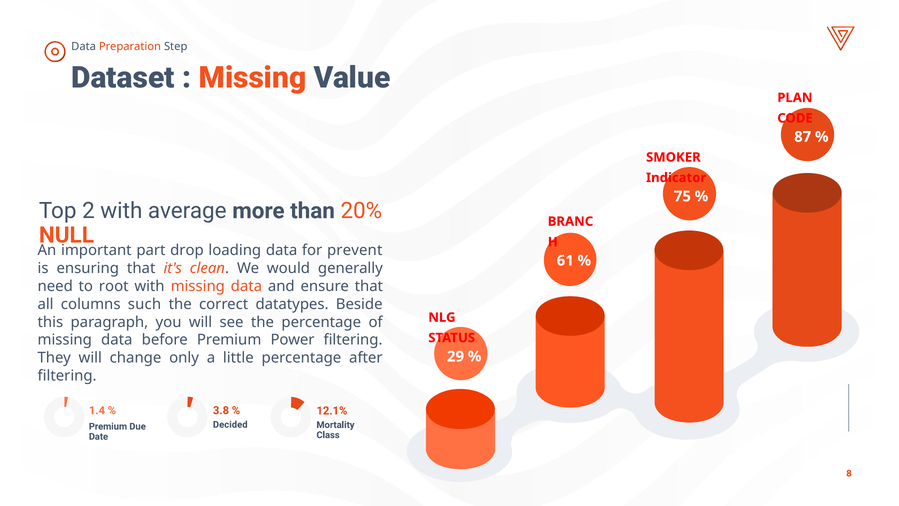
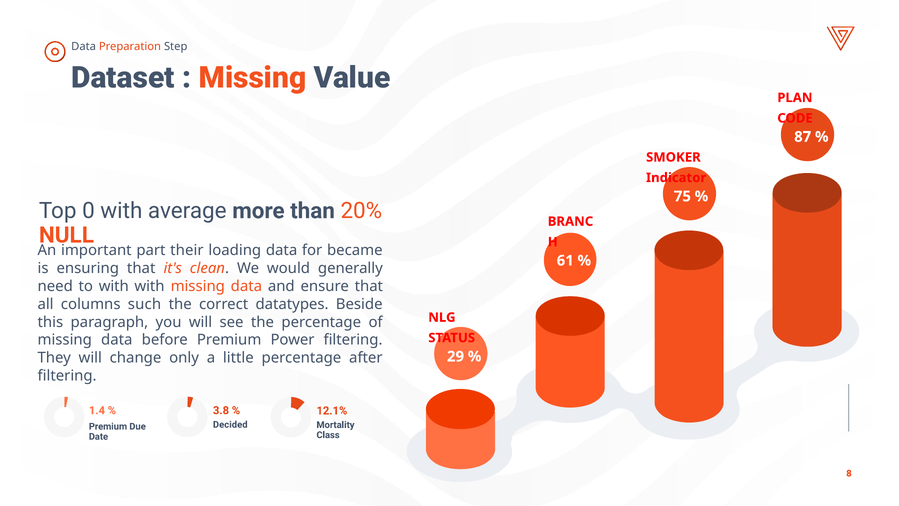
2: 2 -> 0
drop: drop -> their
prevent: prevent -> became
to root: root -> with
